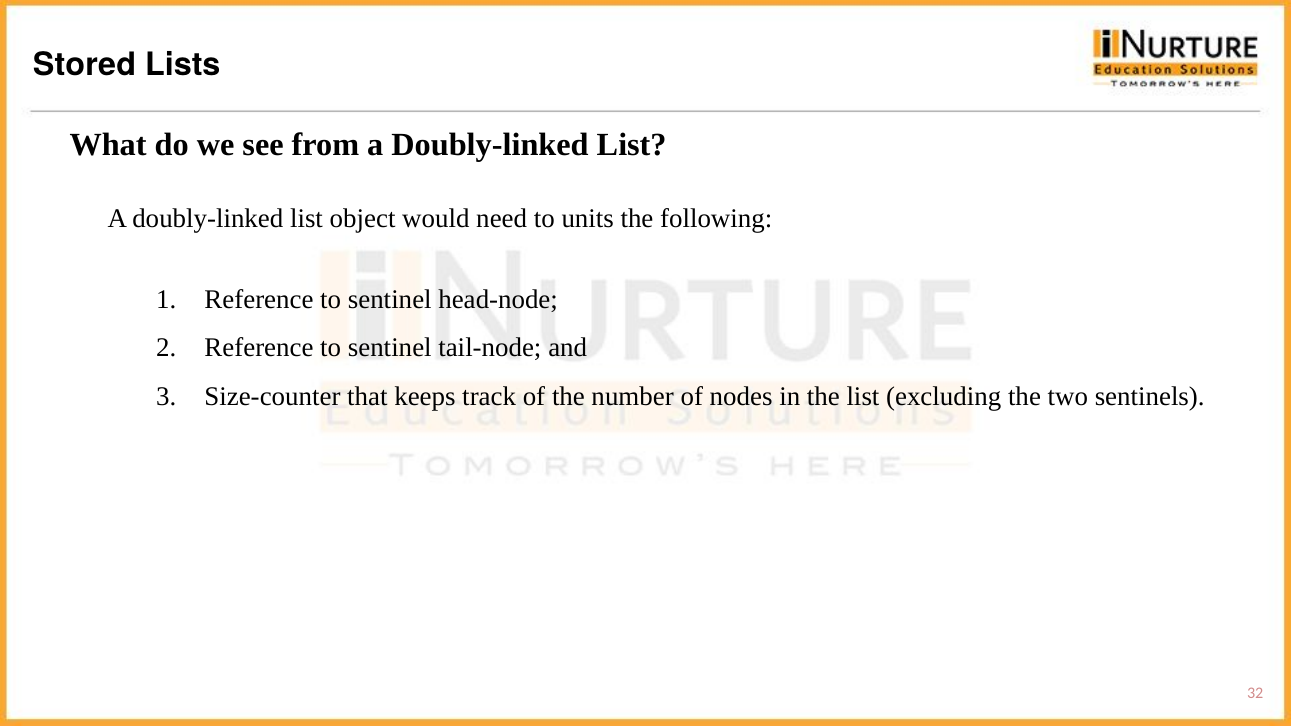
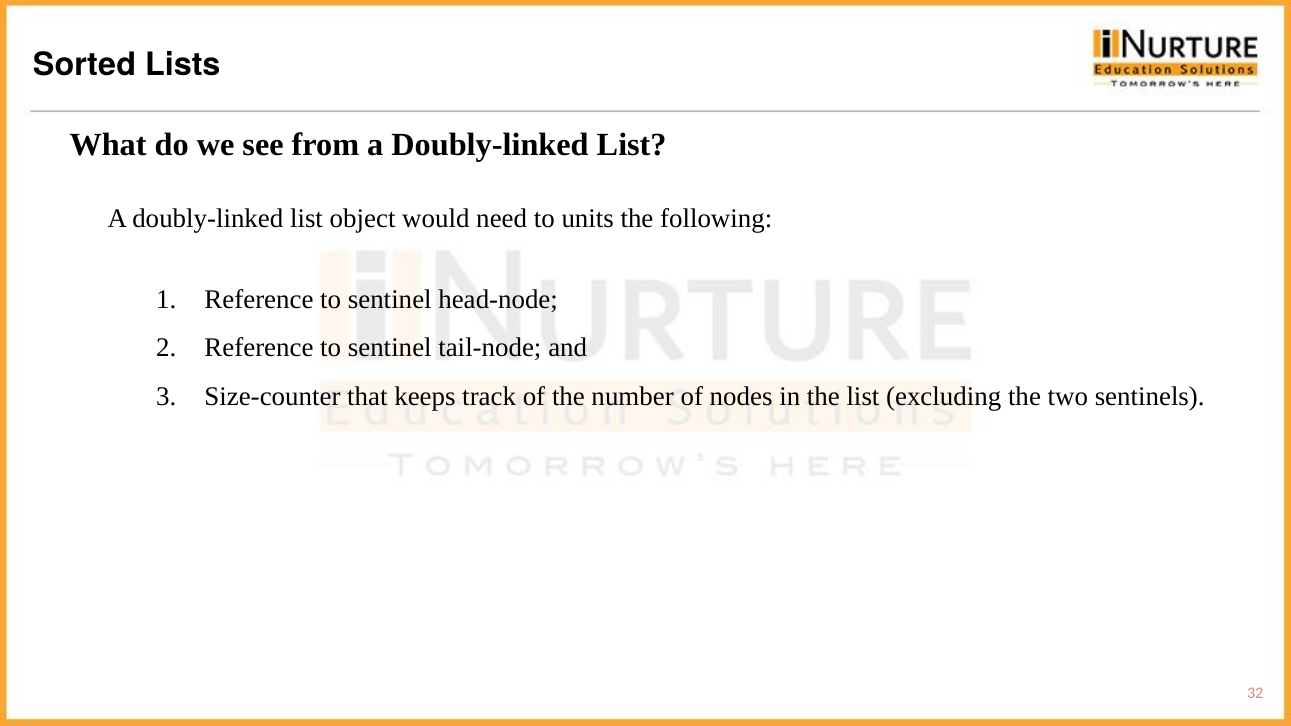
Stored: Stored -> Sorted
